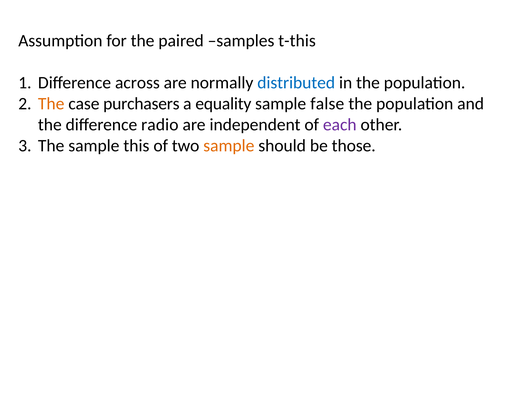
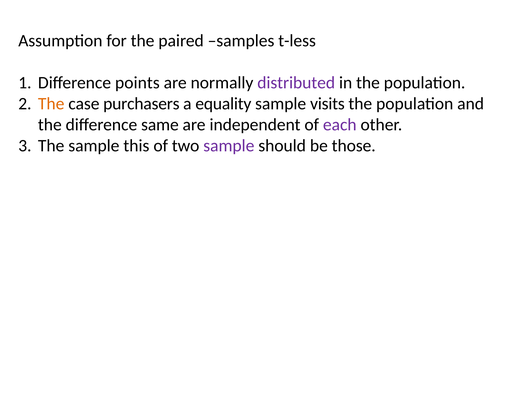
t-this: t-this -> t-less
across: across -> points
distributed colour: blue -> purple
false: false -> visits
radio: radio -> same
sample at (229, 146) colour: orange -> purple
